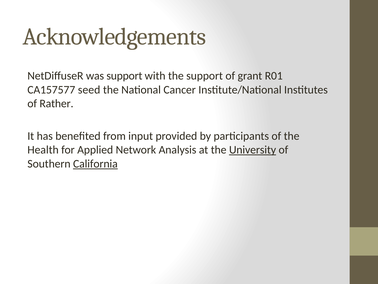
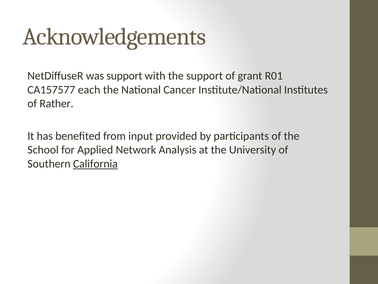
seed: seed -> each
Health: Health -> School
University underline: present -> none
